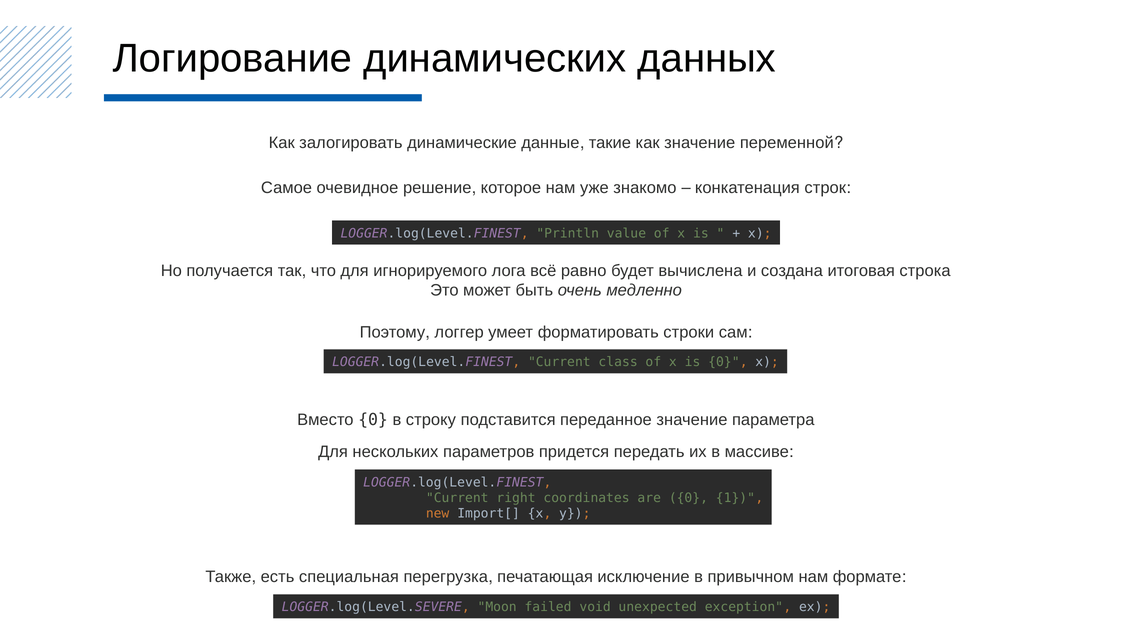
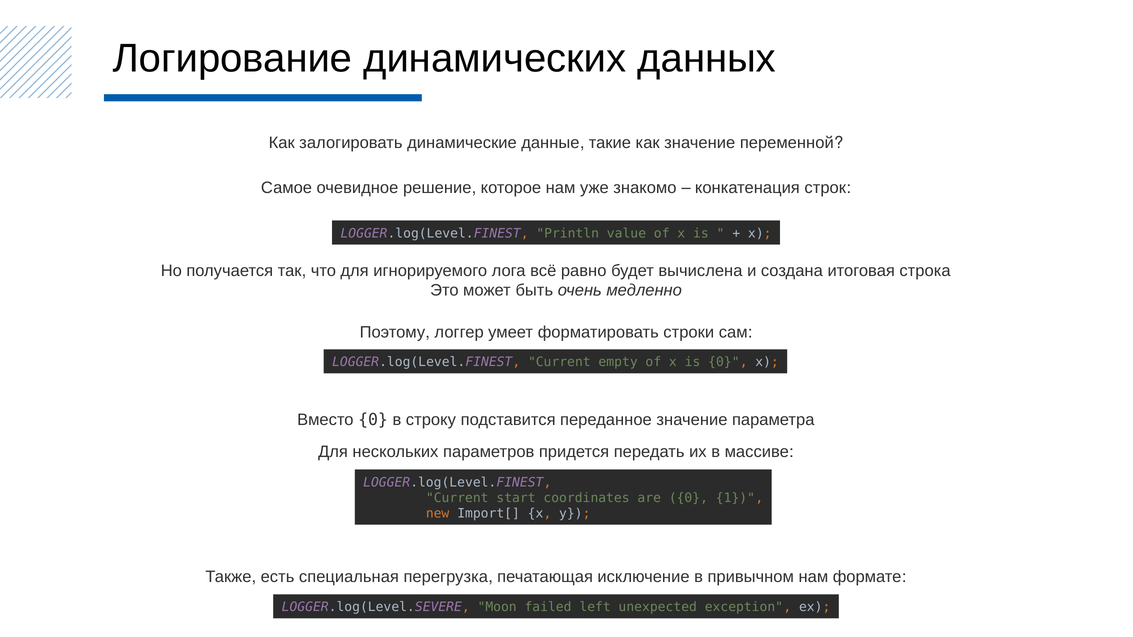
class: class -> empty
right: right -> start
void: void -> left
